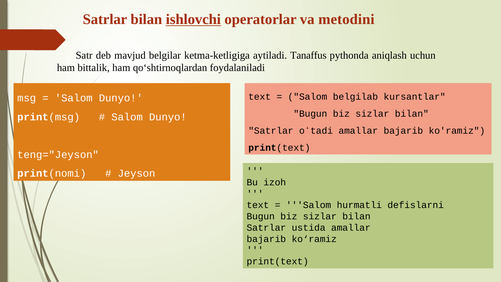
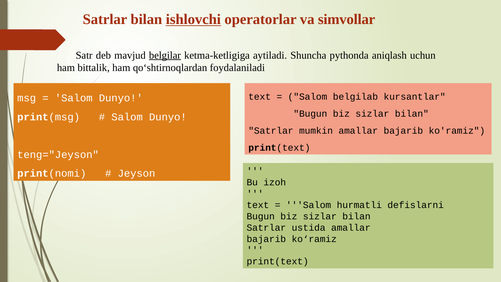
metodini: metodini -> simvollar
belgilar underline: none -> present
Tanaffus: Tanaffus -> Shuncha
oʻtadi: oʻtadi -> mumkin
